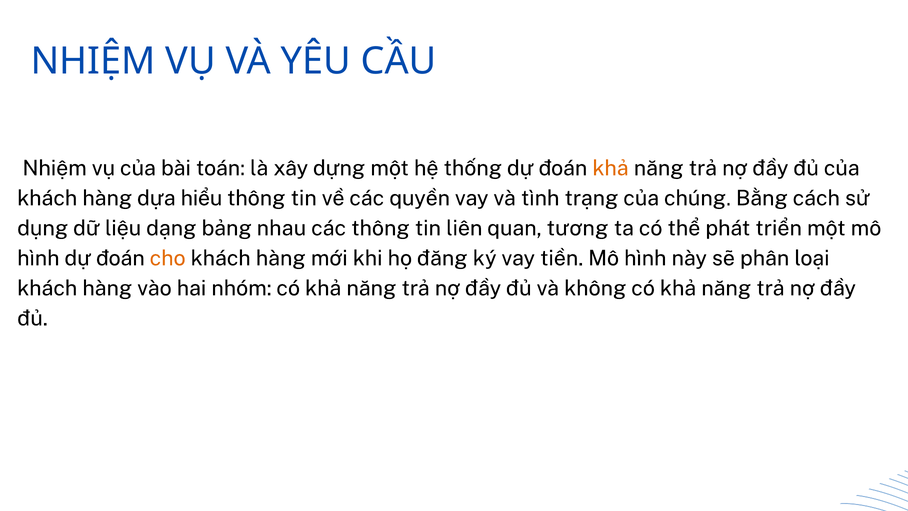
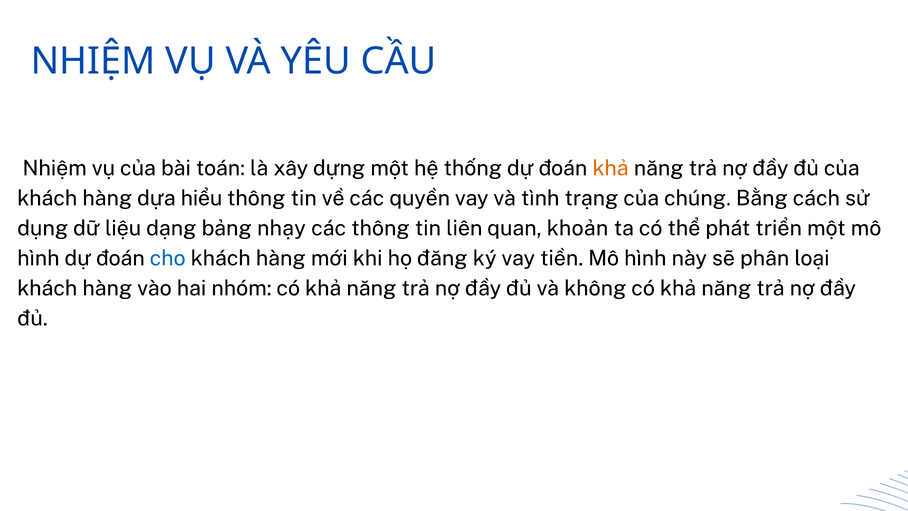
nhau: nhau -> nhạy
tương: tương -> khoản
cho colour: orange -> blue
